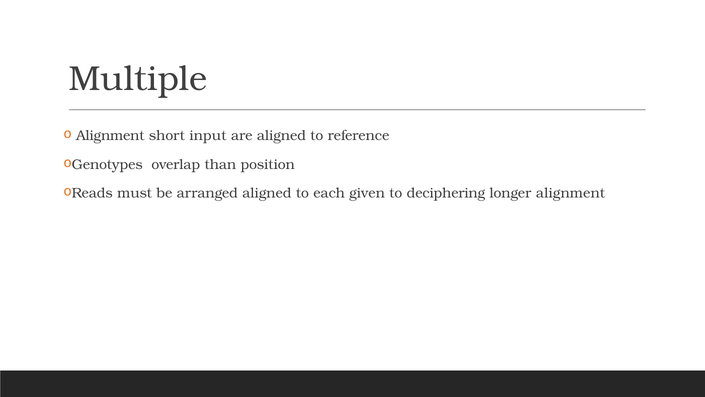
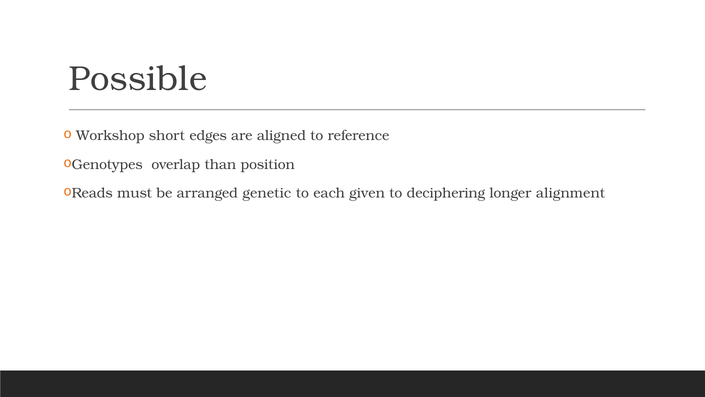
Multiple: Multiple -> Possible
Alignment at (110, 136): Alignment -> Workshop
input: input -> edges
arranged aligned: aligned -> genetic
